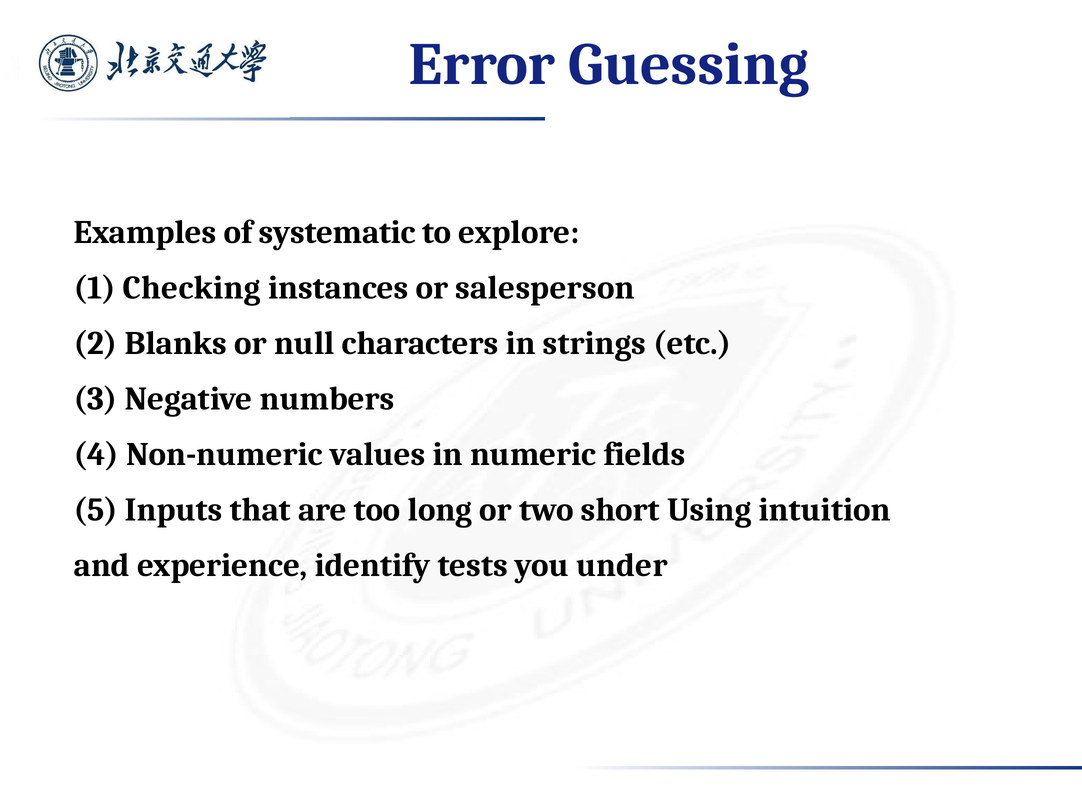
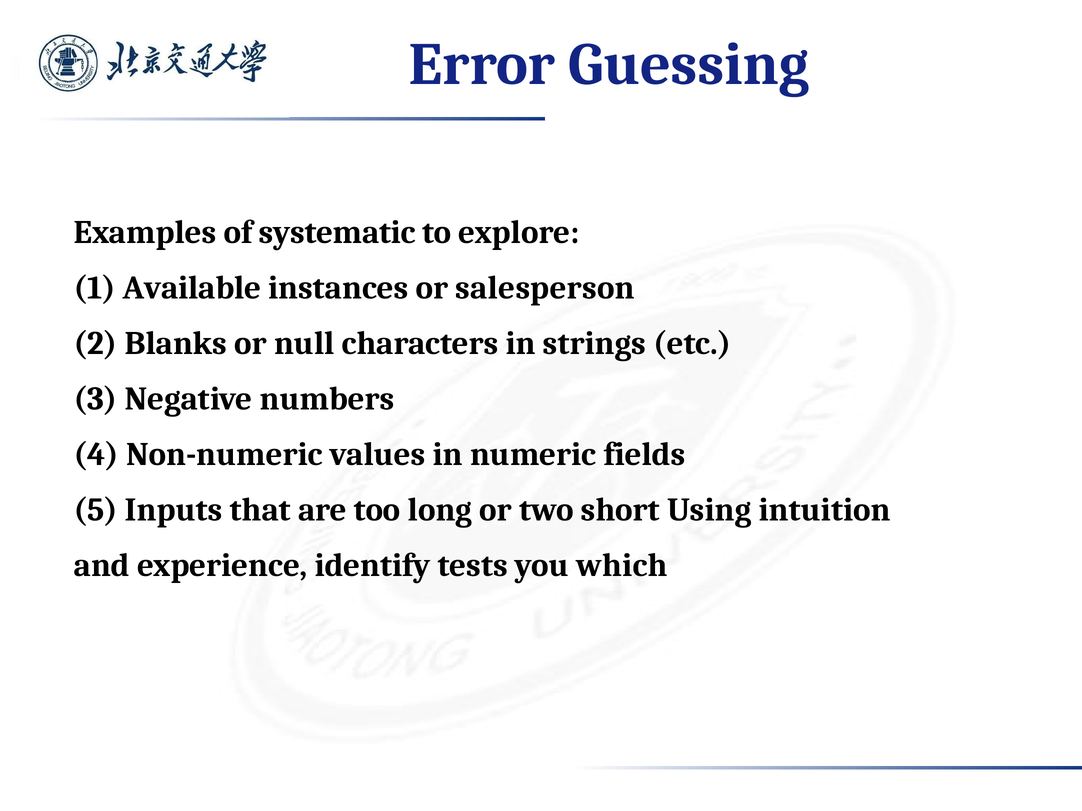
Checking: Checking -> Available
under: under -> which
